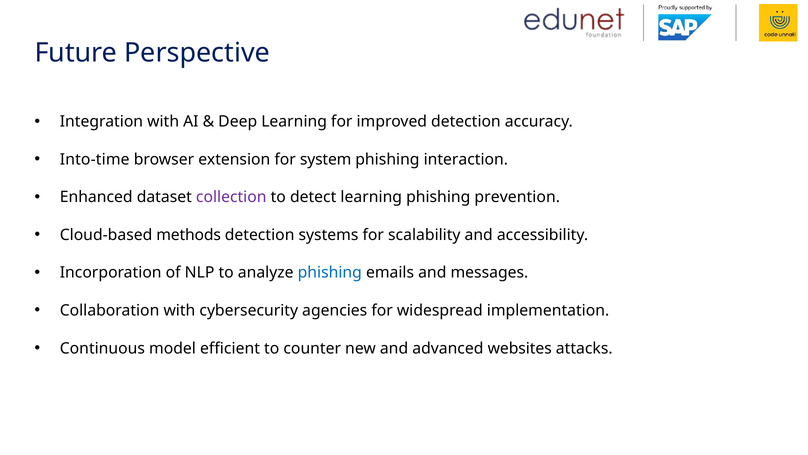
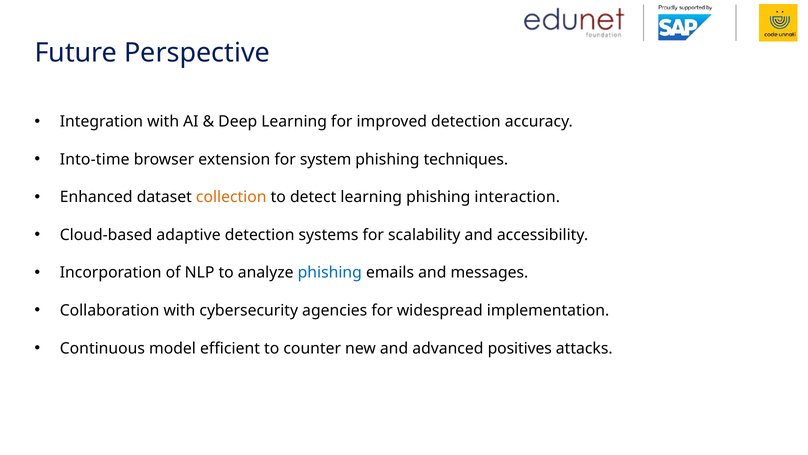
interaction: interaction -> techniques
collection colour: purple -> orange
prevention: prevention -> interaction
methods: methods -> adaptive
websites: websites -> positives
